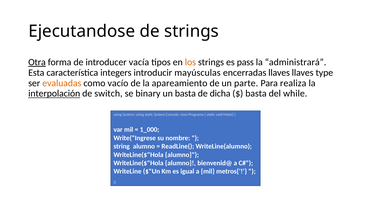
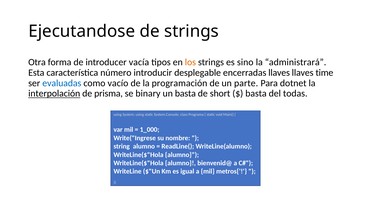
Otra underline: present -> none
pass: pass -> sino
integers: integers -> número
mayúsculas: mayúsculas -> desplegable
type: type -> time
evaluadas colour: orange -> blue
apareamiento: apareamiento -> programación
realiza: realiza -> dotnet
switch: switch -> prisma
dicha: dicha -> short
while: while -> todas
